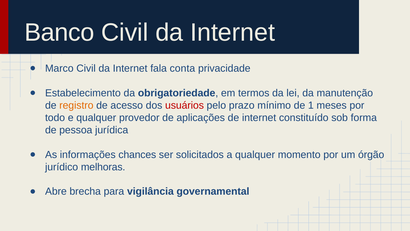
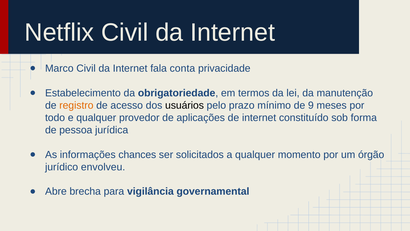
Banco: Banco -> Netflix
usuários colour: red -> black
1: 1 -> 9
melhoras: melhoras -> envolveu
